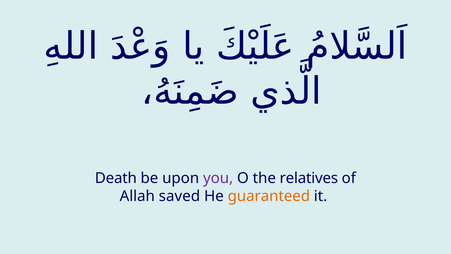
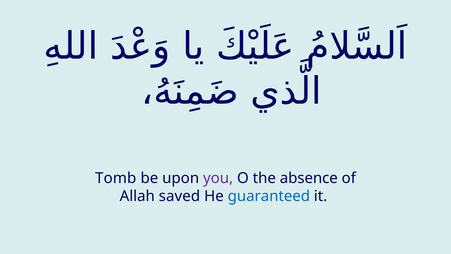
Death: Death -> Tomb
relatives: relatives -> absence
guaranteed colour: orange -> blue
